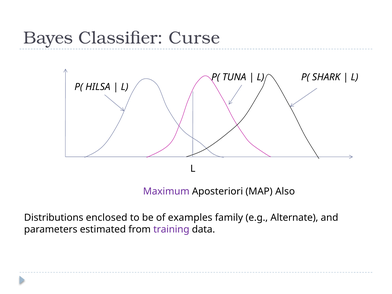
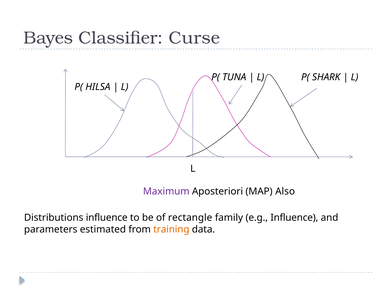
Distributions enclosed: enclosed -> influence
examples: examples -> rectangle
e.g Alternate: Alternate -> Influence
training colour: purple -> orange
